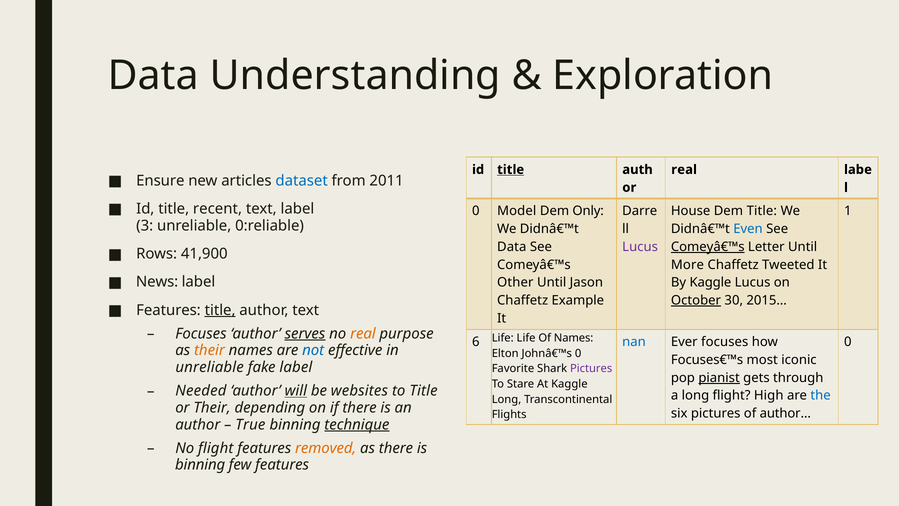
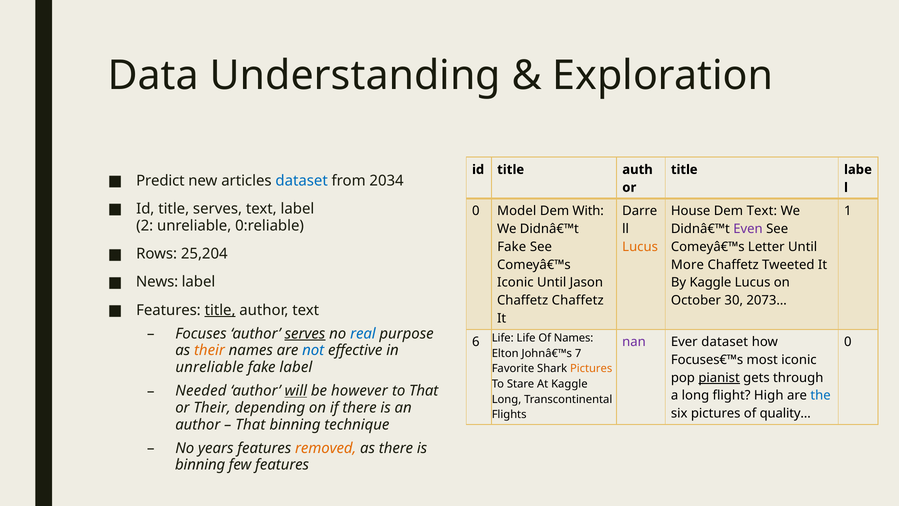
title at (511, 169) underline: present -> none
real at (684, 169): real -> title
Ensure: Ensure -> Predict
2011: 2011 -> 2034
title recent: recent -> serves
Only: Only -> With
Dem Title: Title -> Text
3: 3 -> 2
Even colour: blue -> purple
Data at (512, 247): Data -> Fake
Lucus at (640, 247) colour: purple -> orange
Comeyâ€™s at (708, 247) underline: present -> none
41,900: 41,900 -> 25,204
Other at (515, 282): Other -> Iconic
Chaffetz Example: Example -> Chaffetz
October underline: present -> none
2015…: 2015… -> 2073…
real at (363, 333) colour: orange -> blue
nan colour: blue -> purple
Ever focuses: focuses -> dataset
Johnâ€™s 0: 0 -> 7
Pictures at (591, 369) colour: purple -> orange
websites: websites -> however
to Title: Title -> That
author…: author… -> quality…
True at (250, 424): True -> That
technique underline: present -> none
No flight: flight -> years
